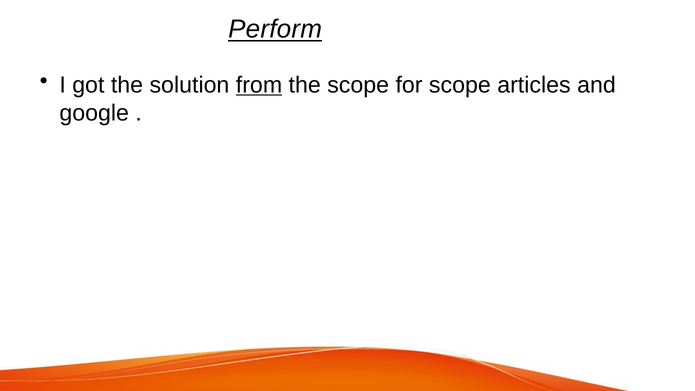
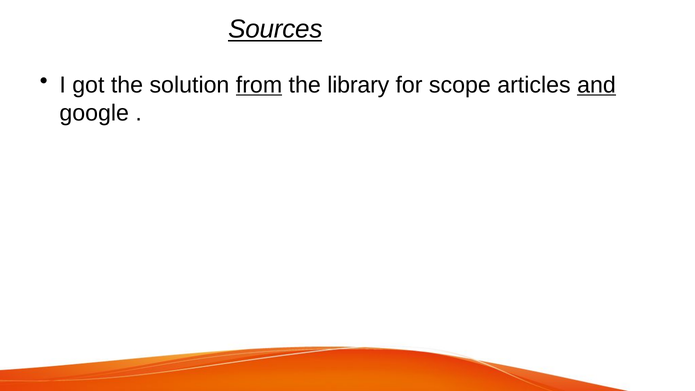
Perform: Perform -> Sources
the scope: scope -> library
and underline: none -> present
